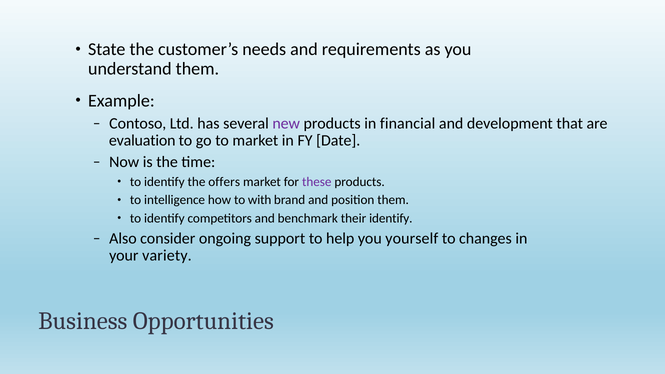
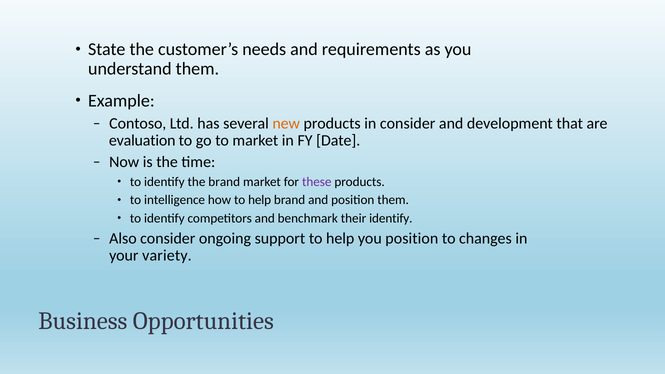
new colour: purple -> orange
in financial: financial -> consider
the offers: offers -> brand
how to with: with -> help
you yourself: yourself -> position
